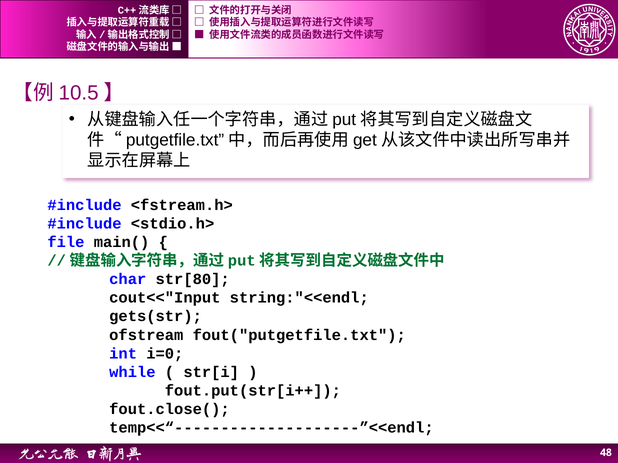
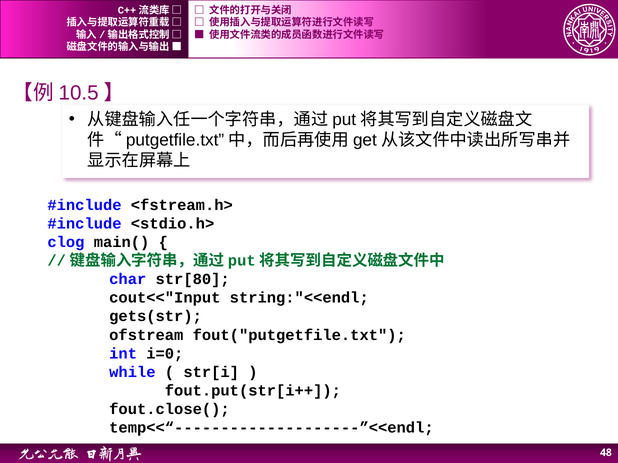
file: file -> clog
